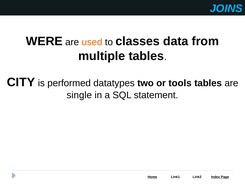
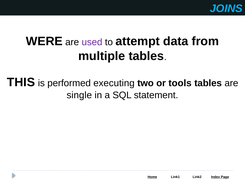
used colour: orange -> purple
classes: classes -> attempt
CITY: CITY -> THIS
datatypes: datatypes -> executing
